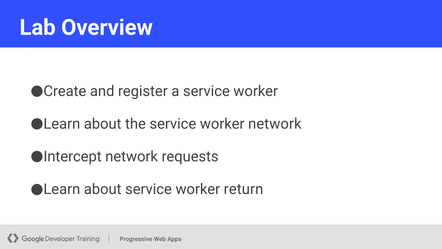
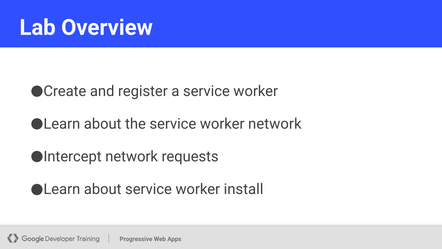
return: return -> install
